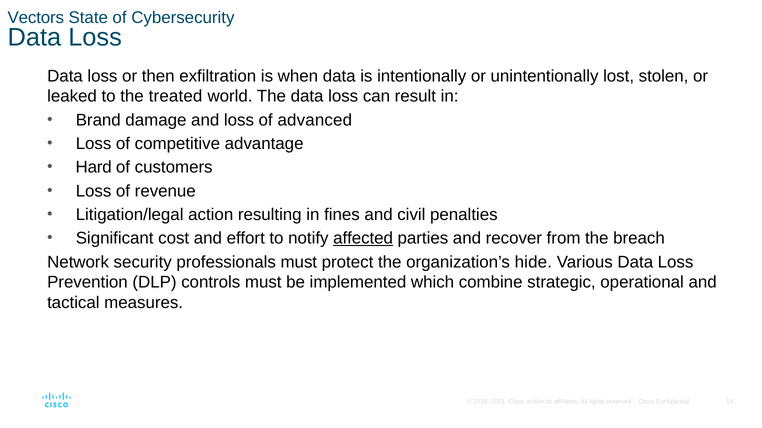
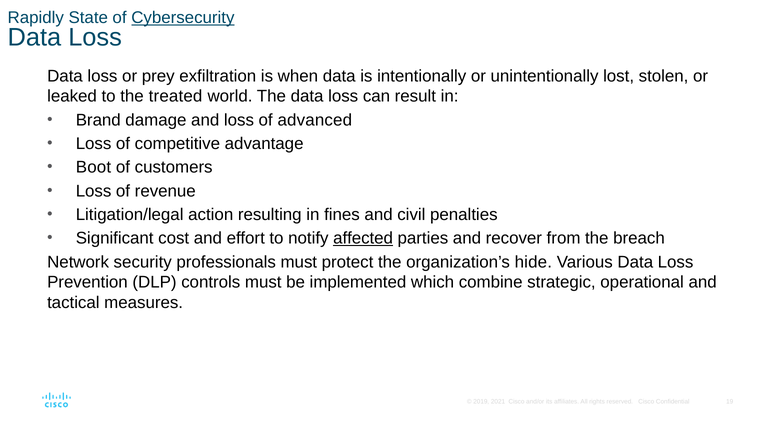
Vectors: Vectors -> Rapidly
Cybersecurity underline: none -> present
then: then -> prey
Hard: Hard -> Boot
